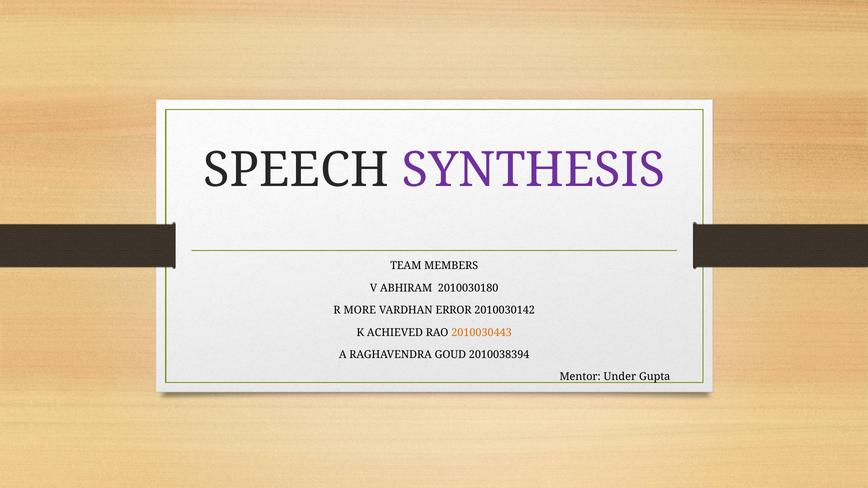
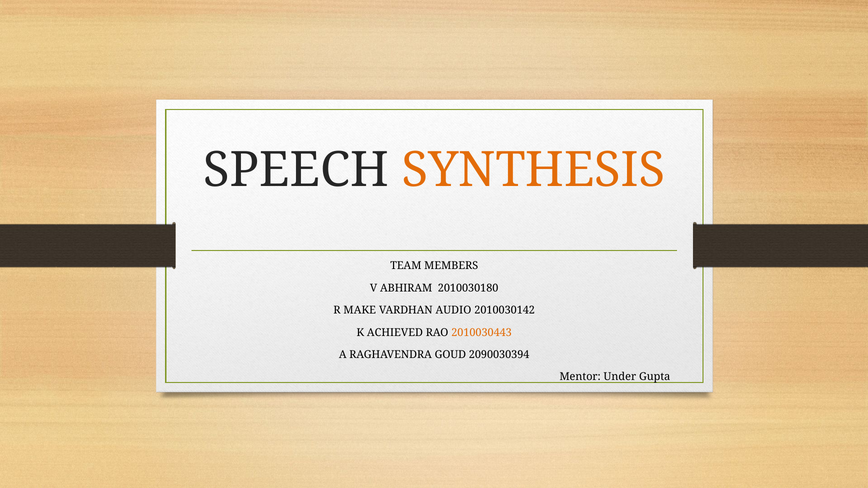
SYNTHESIS colour: purple -> orange
MORE: MORE -> MAKE
ERROR: ERROR -> AUDIO
2010038394: 2010038394 -> 2090030394
